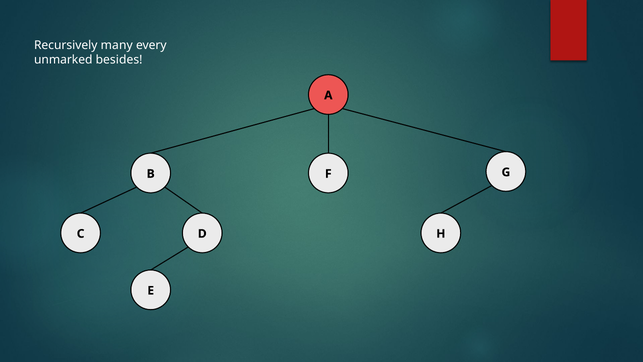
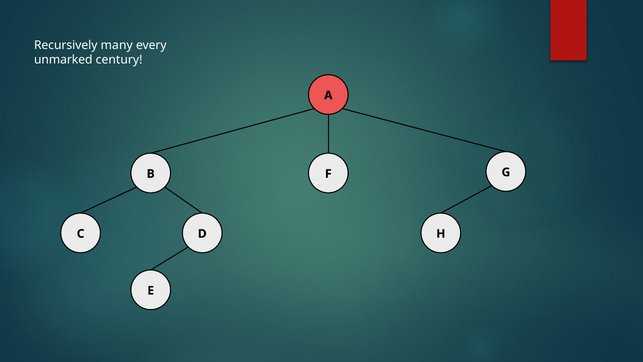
besides: besides -> century
